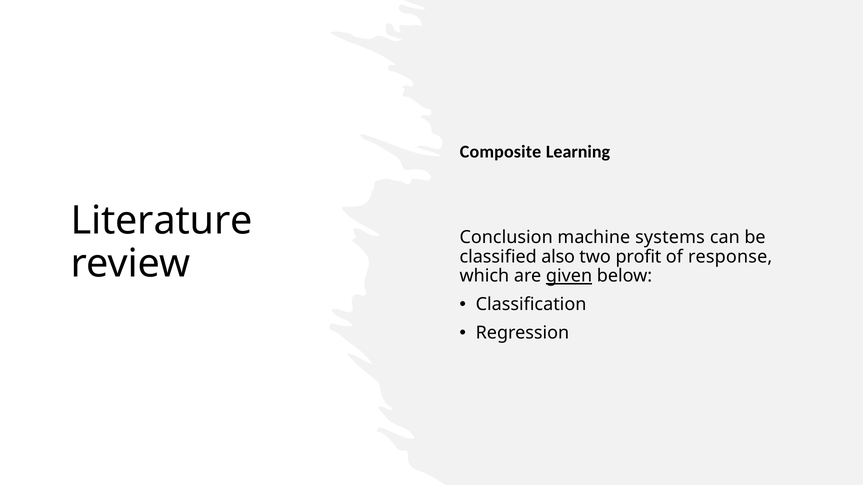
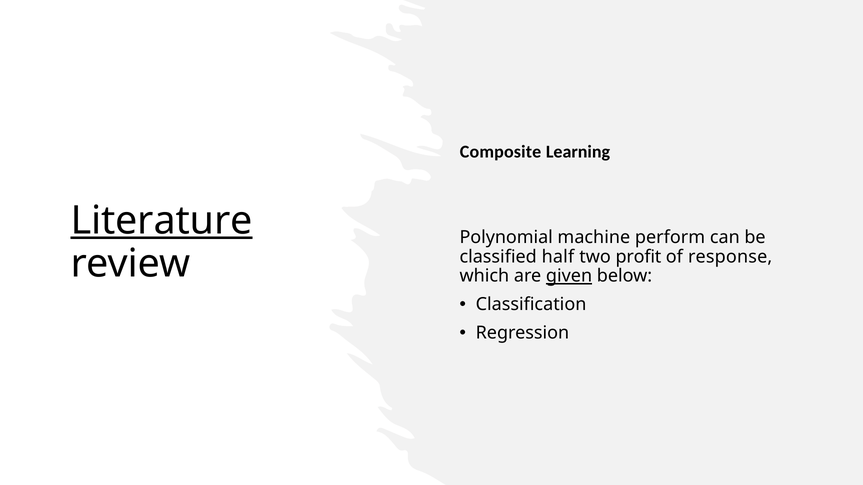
Literature underline: none -> present
Conclusion: Conclusion -> Polynomial
systems: systems -> perform
also: also -> half
